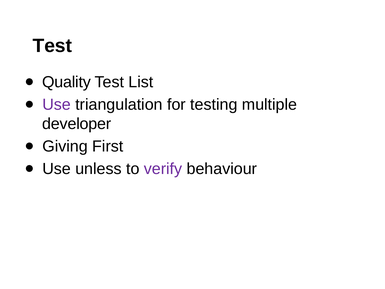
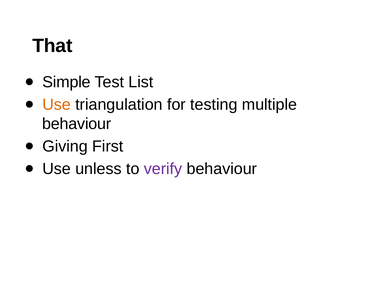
Test at (52, 46): Test -> That
Quality: Quality -> Simple
Use at (57, 104) colour: purple -> orange
developer at (77, 124): developer -> behaviour
